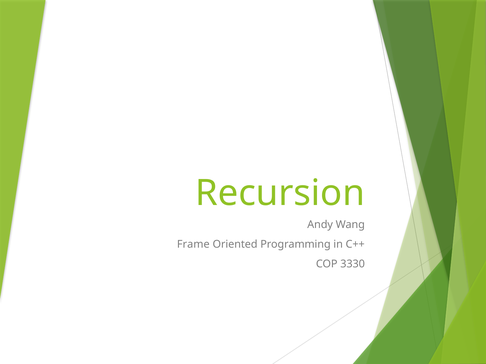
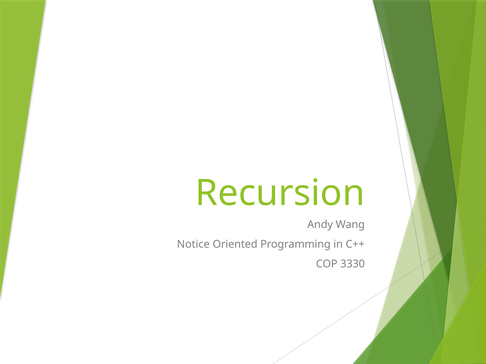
Frame: Frame -> Notice
